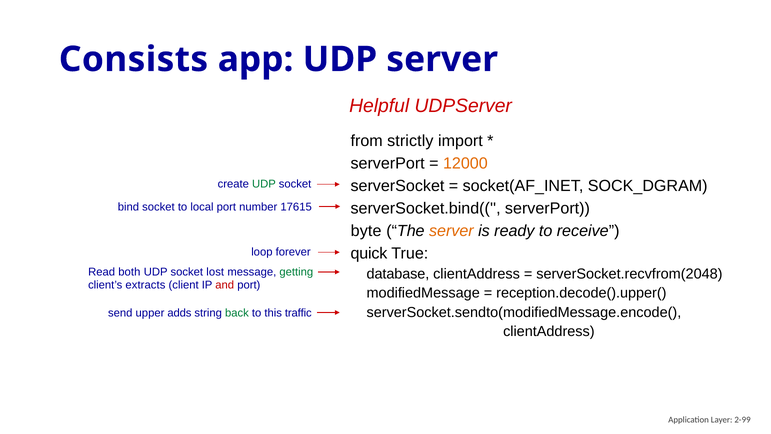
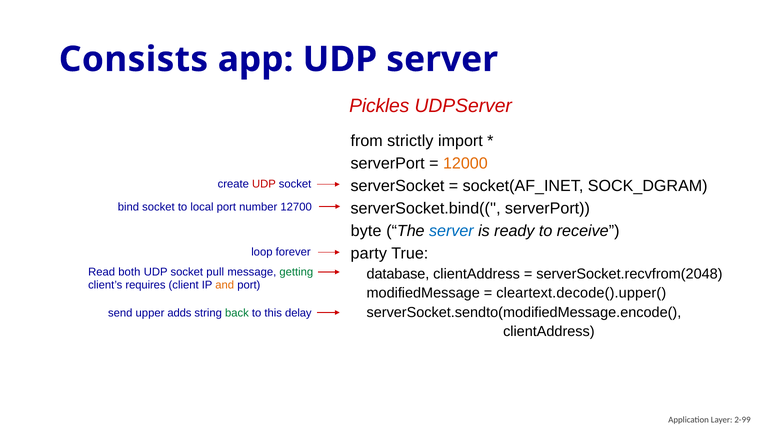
Helpful: Helpful -> Pickles
UDP at (264, 184) colour: green -> red
17615: 17615 -> 12700
server at (451, 231) colour: orange -> blue
quick: quick -> party
lost: lost -> pull
extracts: extracts -> requires
and colour: red -> orange
reception.decode().upper(: reception.decode().upper( -> cleartext.decode().upper(
traffic: traffic -> delay
